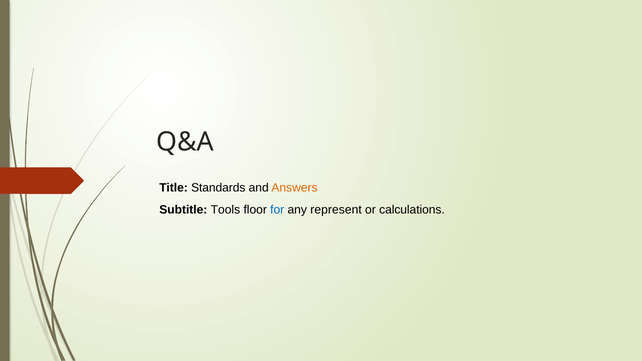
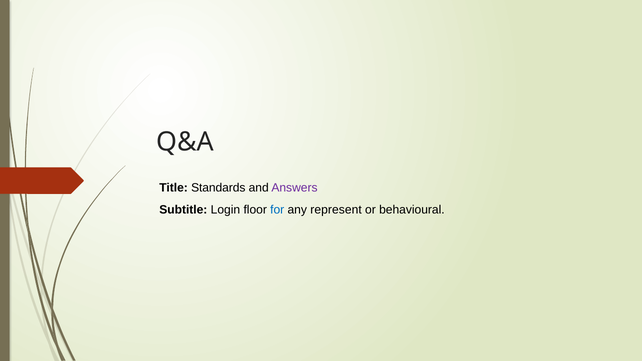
Answers colour: orange -> purple
Tools: Tools -> Login
calculations: calculations -> behavioural
